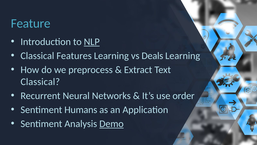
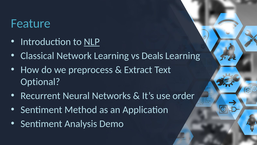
Features: Features -> Network
Classical at (40, 82): Classical -> Optional
Humans: Humans -> Method
Demo underline: present -> none
